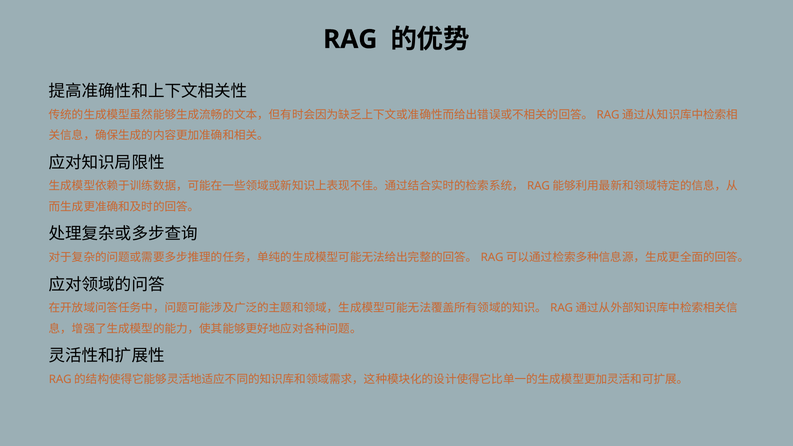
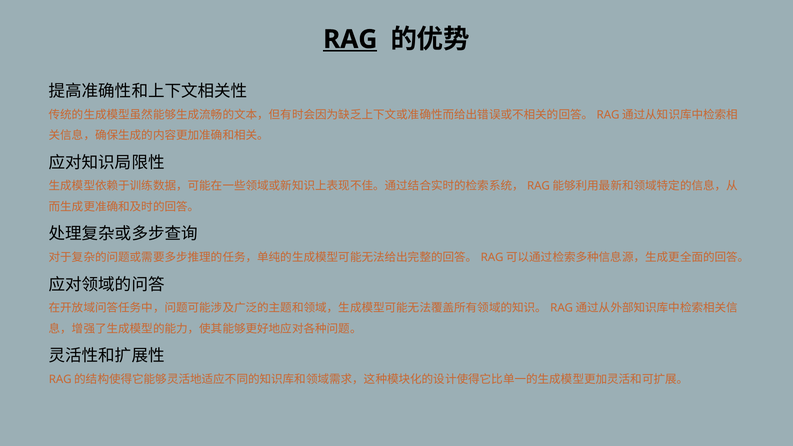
RAG underline: none -> present
